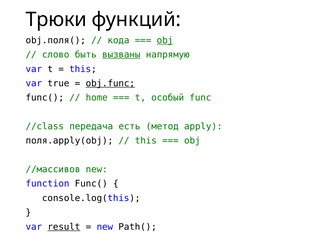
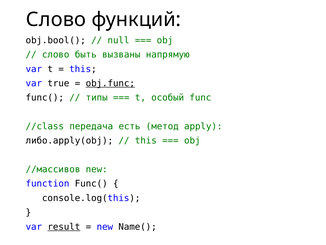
Трюки at (56, 20): Трюки -> Слово
obj.поля(: obj.поля( -> obj.bool(
кода: кода -> null
obj at (165, 40) underline: present -> none
вызваны underline: present -> none
home: home -> типы
поля.apply(obj: поля.apply(obj -> либо.apply(obj
Path(: Path( -> Name(
